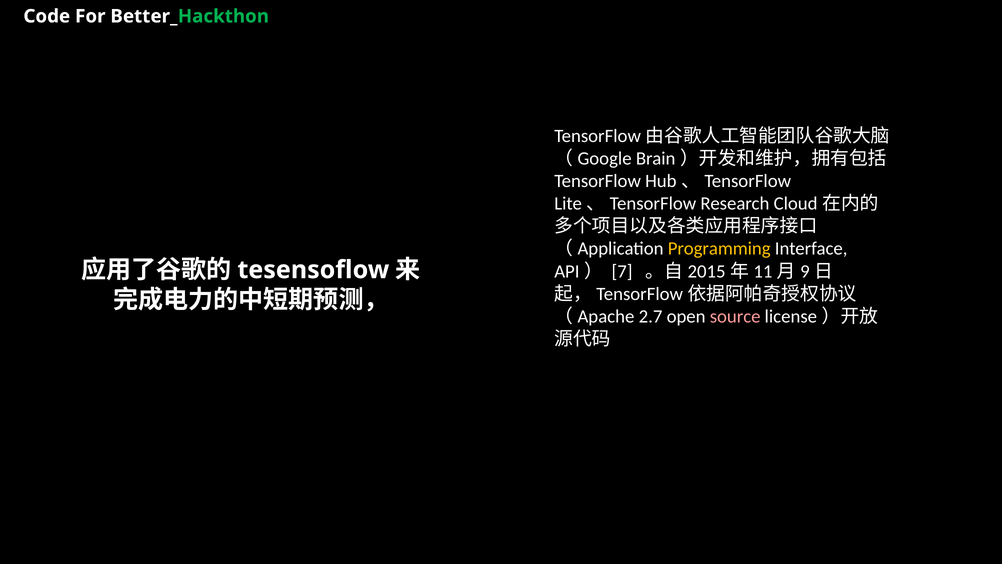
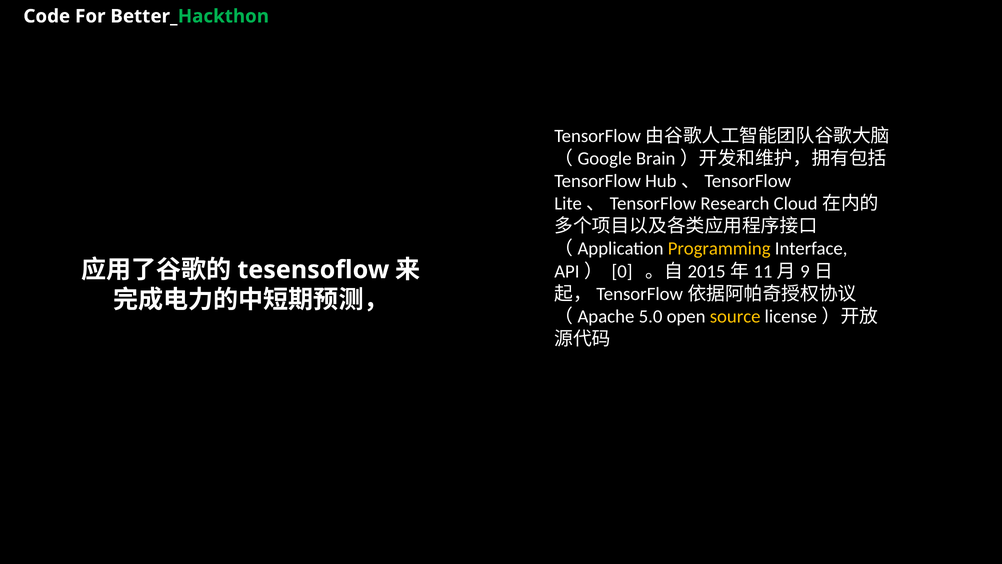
7: 7 -> 0
2.7: 2.7 -> 5.0
source colour: pink -> yellow
